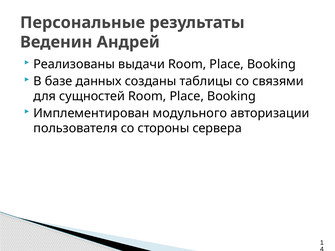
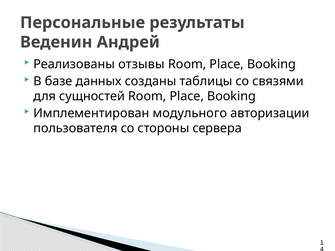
выдачи: выдачи -> отзывы
